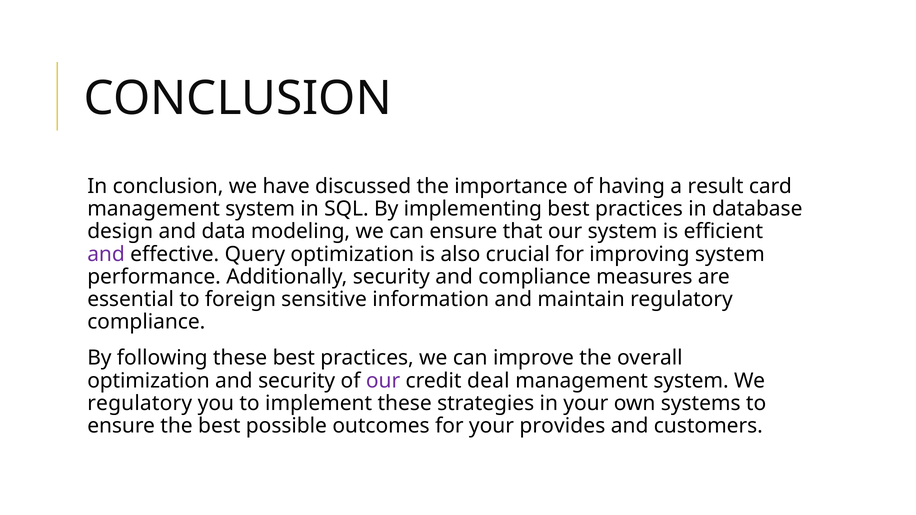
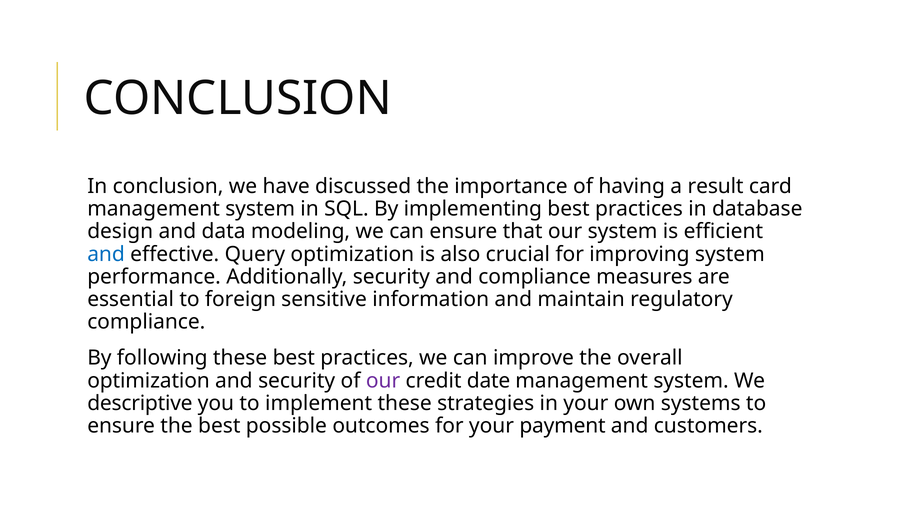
and at (106, 254) colour: purple -> blue
deal: deal -> date
regulatory at (140, 403): regulatory -> descriptive
provides: provides -> payment
